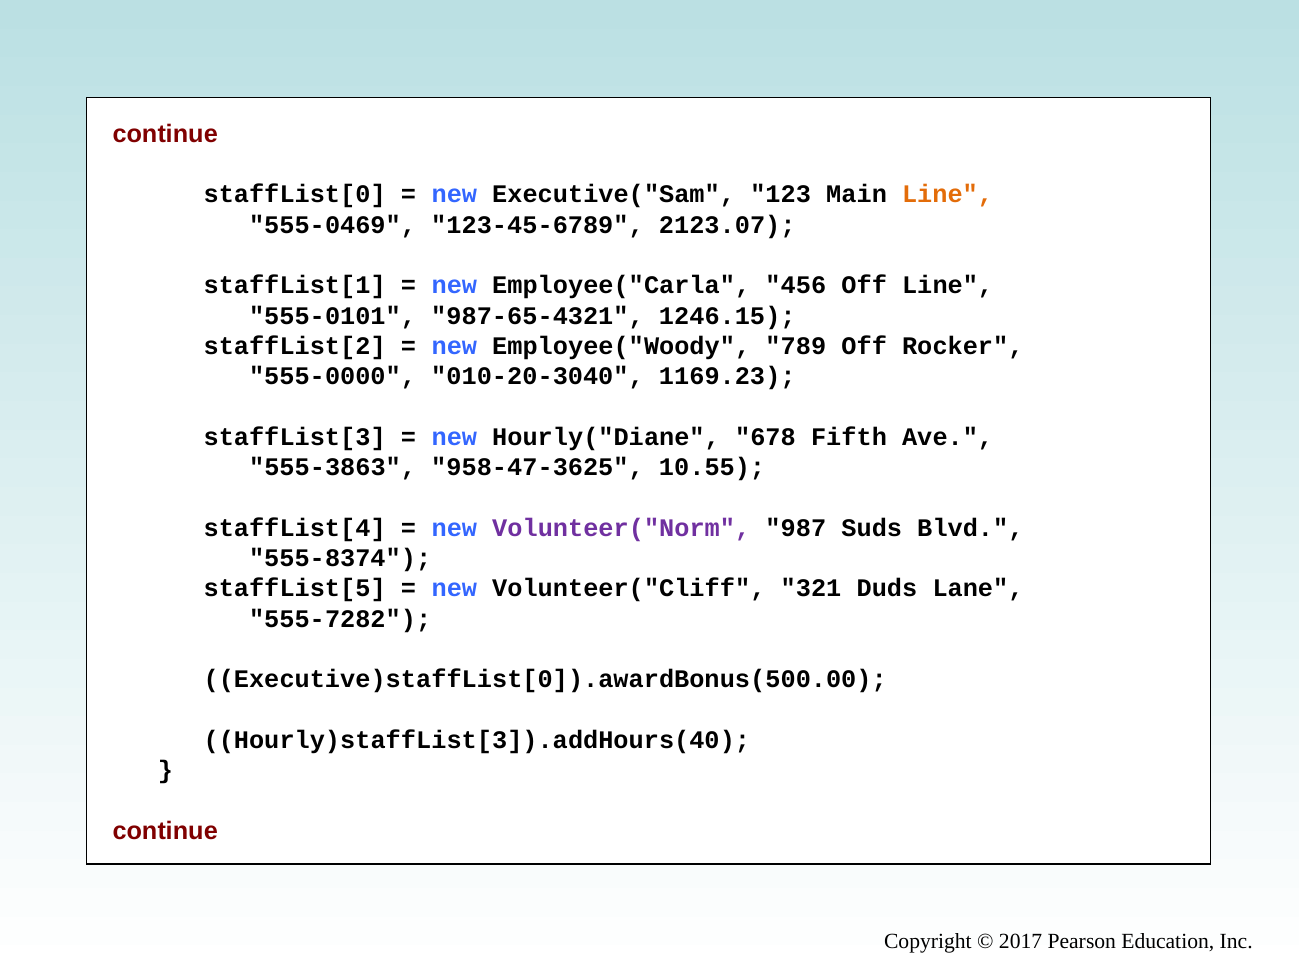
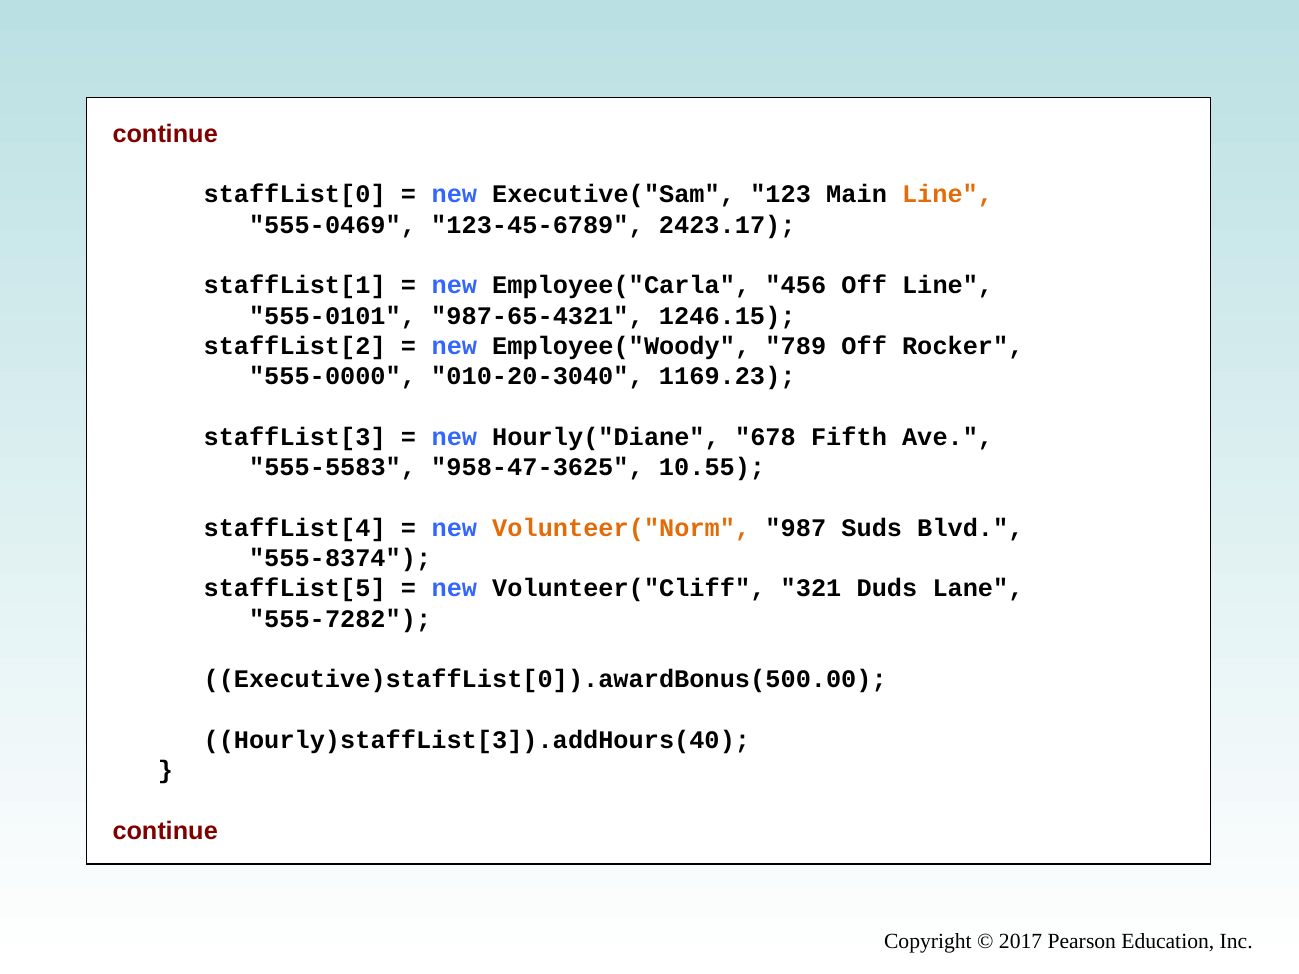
2123.07: 2123.07 -> 2423.17
555-3863: 555-3863 -> 555-5583
Volunteer("Norm colour: purple -> orange
